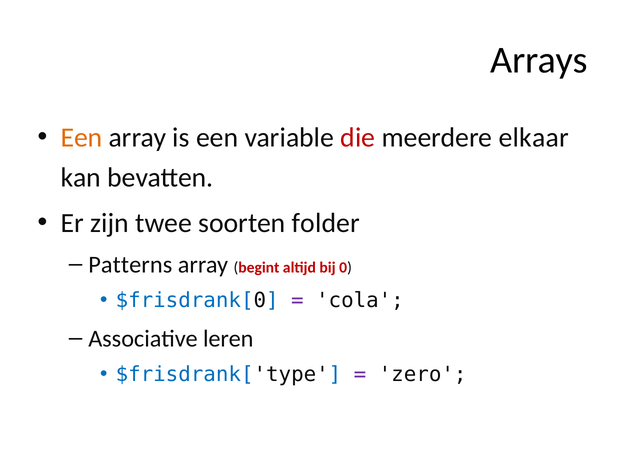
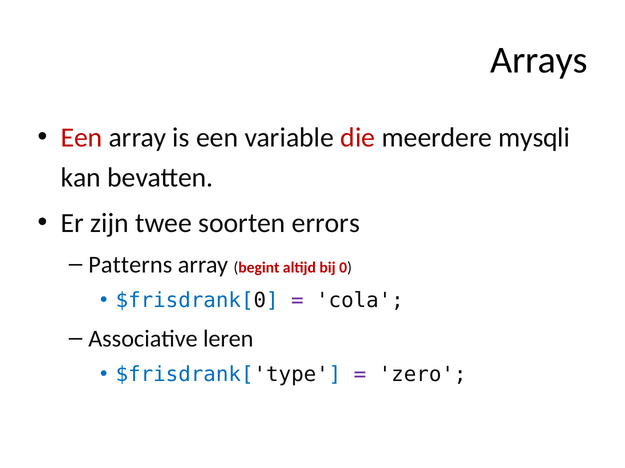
Een at (82, 138) colour: orange -> red
elkaar: elkaar -> mysqli
folder: folder -> errors
